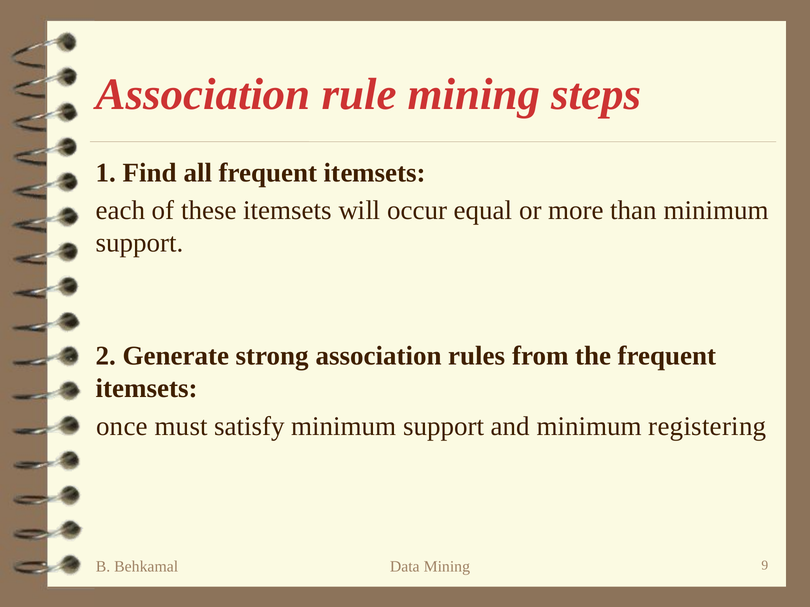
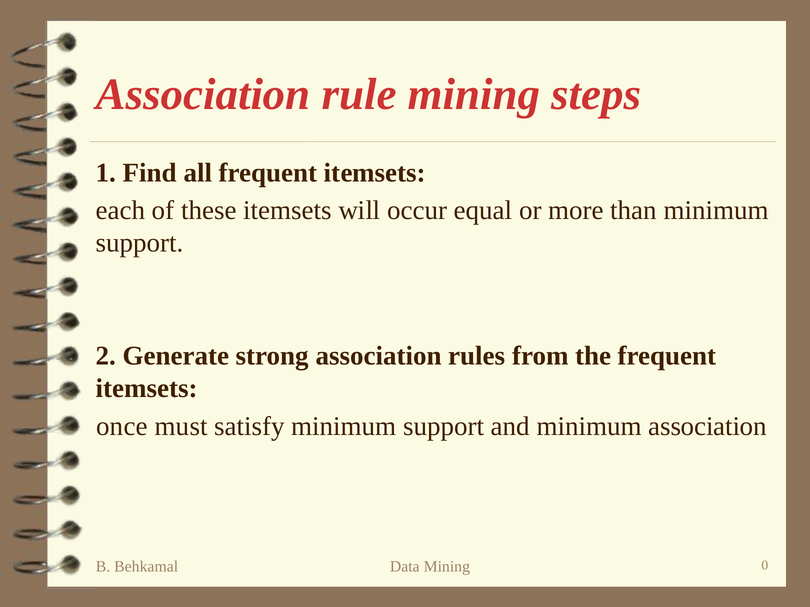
minimum registering: registering -> association
9: 9 -> 0
